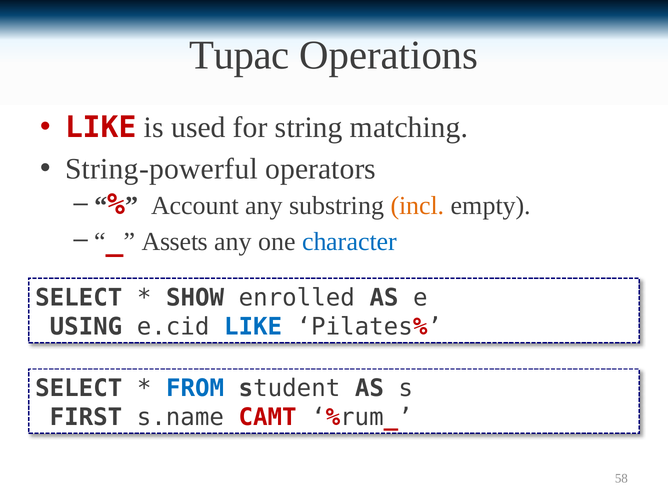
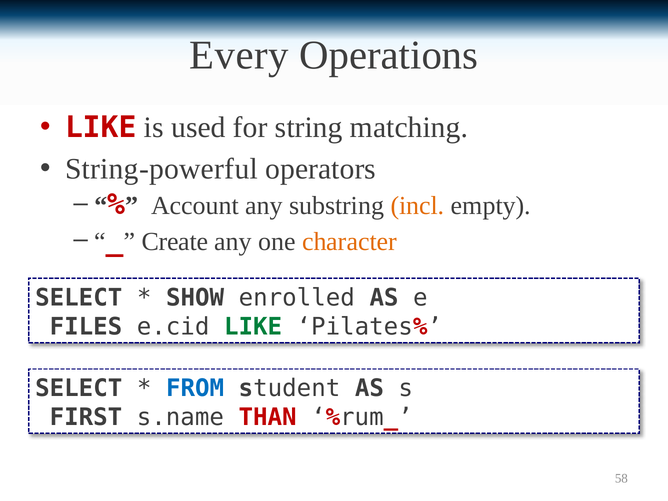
Tupac: Tupac -> Every
Assets: Assets -> Create
character colour: blue -> orange
USING: USING -> FILES
LIKE at (253, 327) colour: blue -> green
CAMT: CAMT -> THAN
